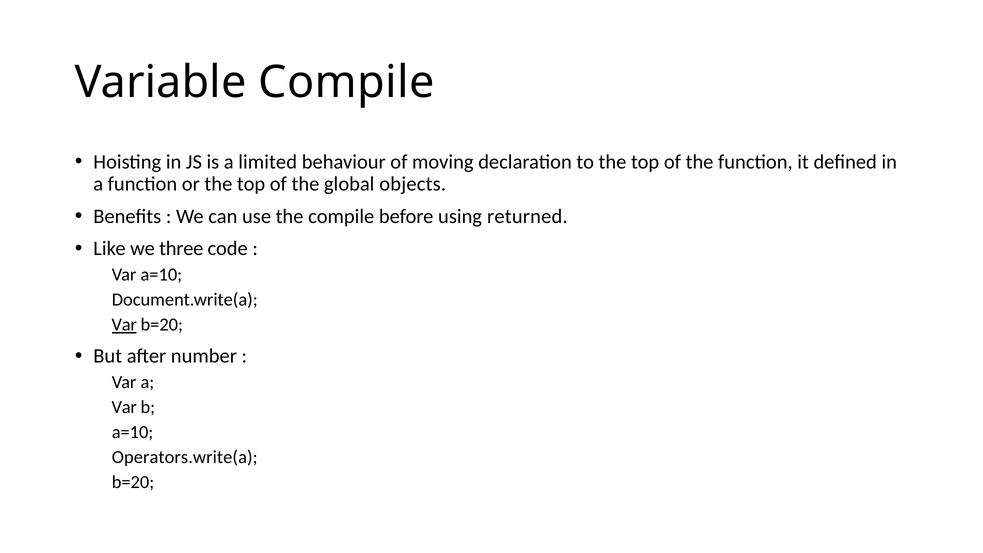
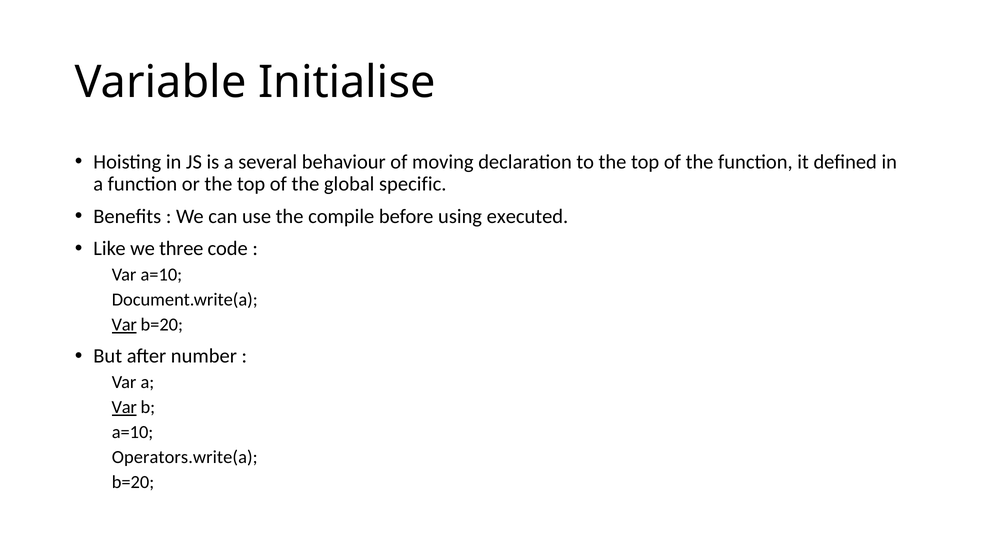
Variable Compile: Compile -> Initialise
limited: limited -> several
objects: objects -> specific
returned: returned -> executed
Var at (124, 407) underline: none -> present
